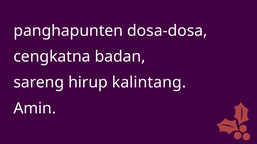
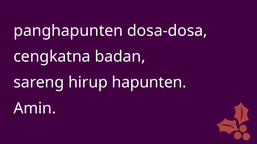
kalintang: kalintang -> hapunten
